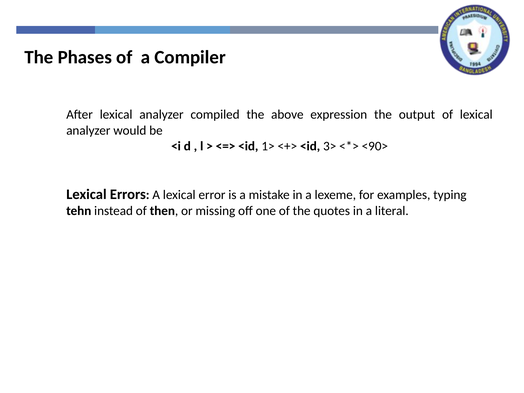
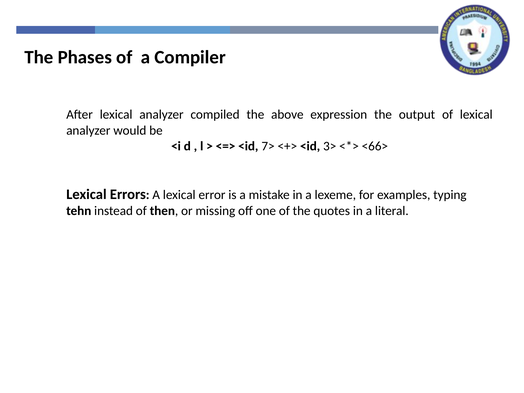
1>: 1> -> 7>
<90>: <90> -> <66>
